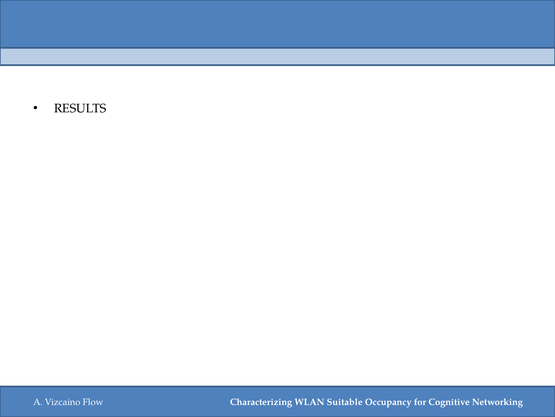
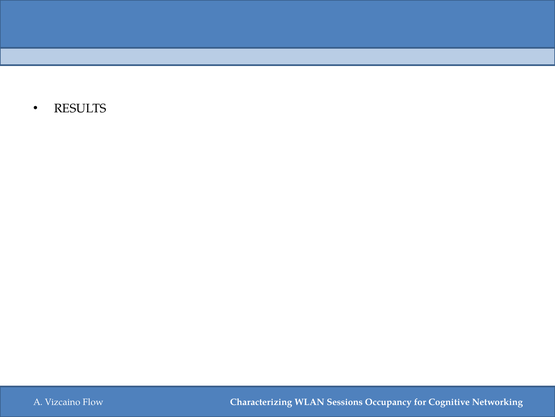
Suitable: Suitable -> Sessions
